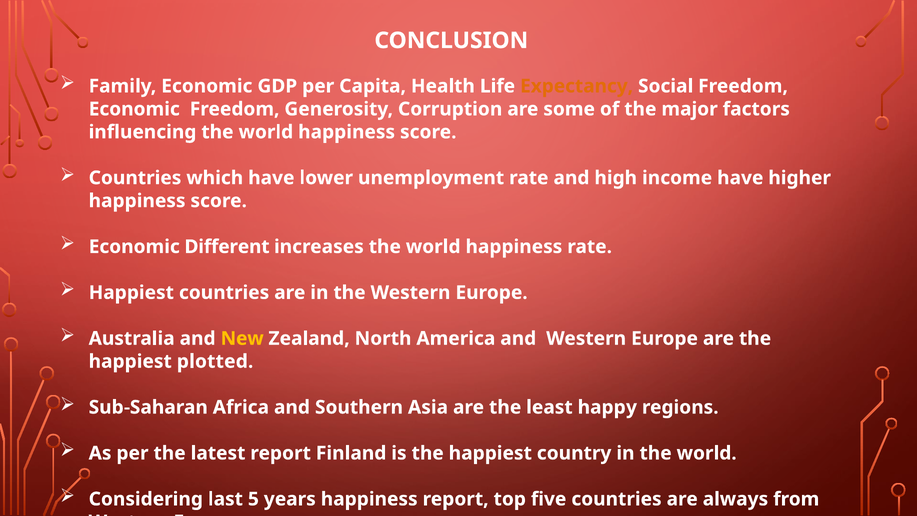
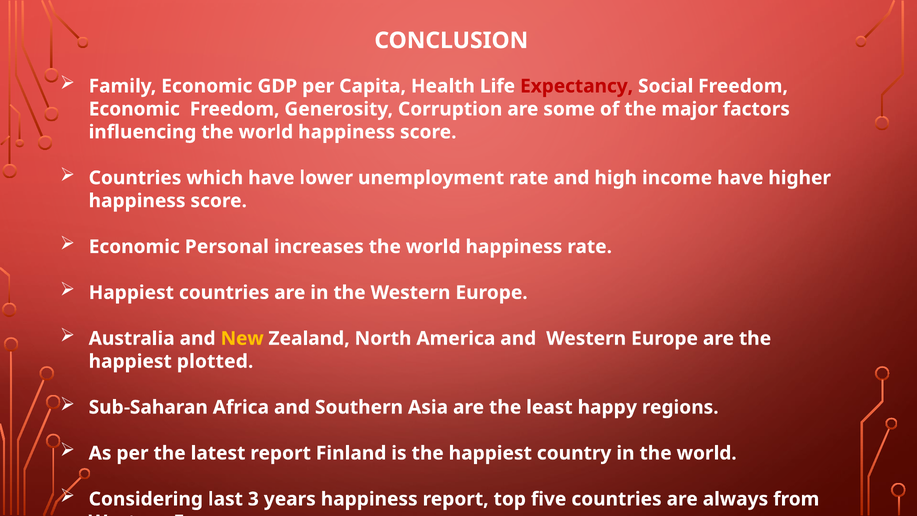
Expectancy colour: orange -> red
Different: Different -> Personal
5: 5 -> 3
